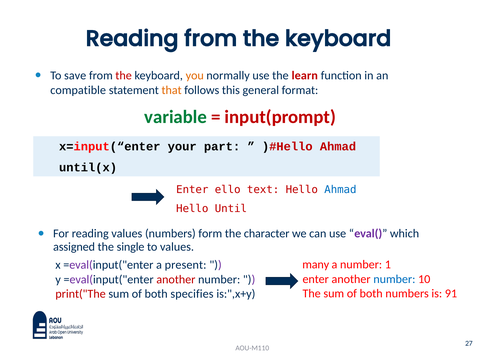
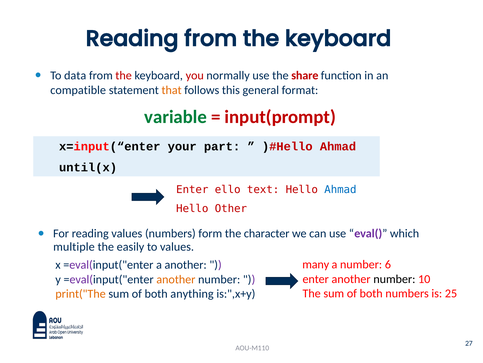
save: save -> data
you colour: orange -> red
learn: learn -> share
Until: Until -> Other
assigned: assigned -> multiple
single: single -> easily
1: 1 -> 6
a present: present -> another
number at (394, 279) colour: blue -> black
another at (176, 280) colour: red -> orange
91: 91 -> 25
print("The colour: red -> orange
specifies: specifies -> anything
